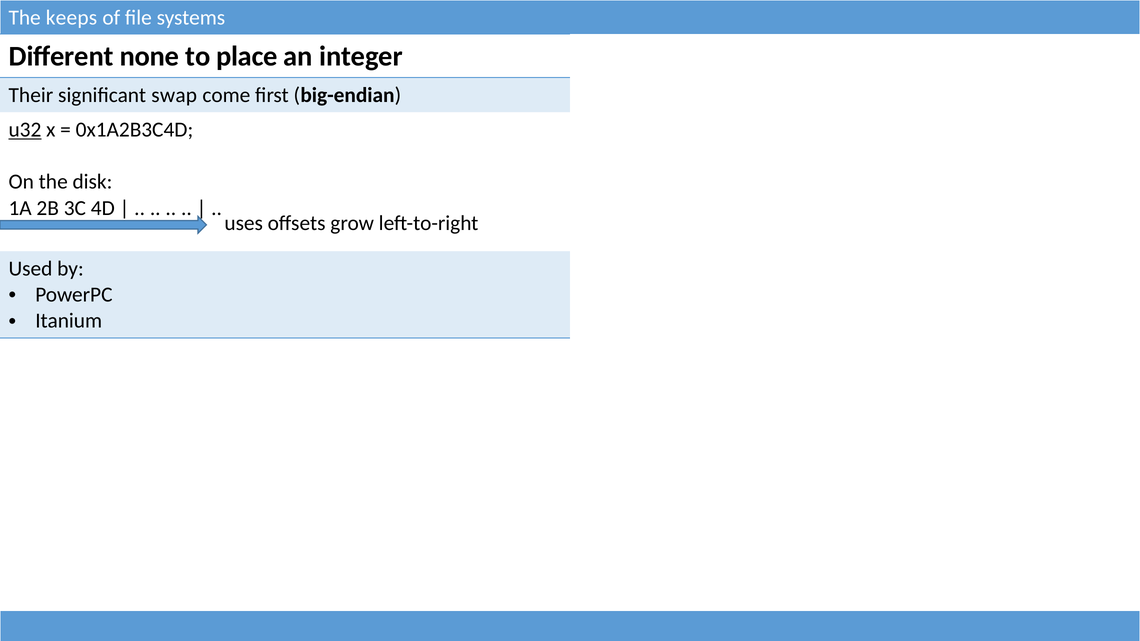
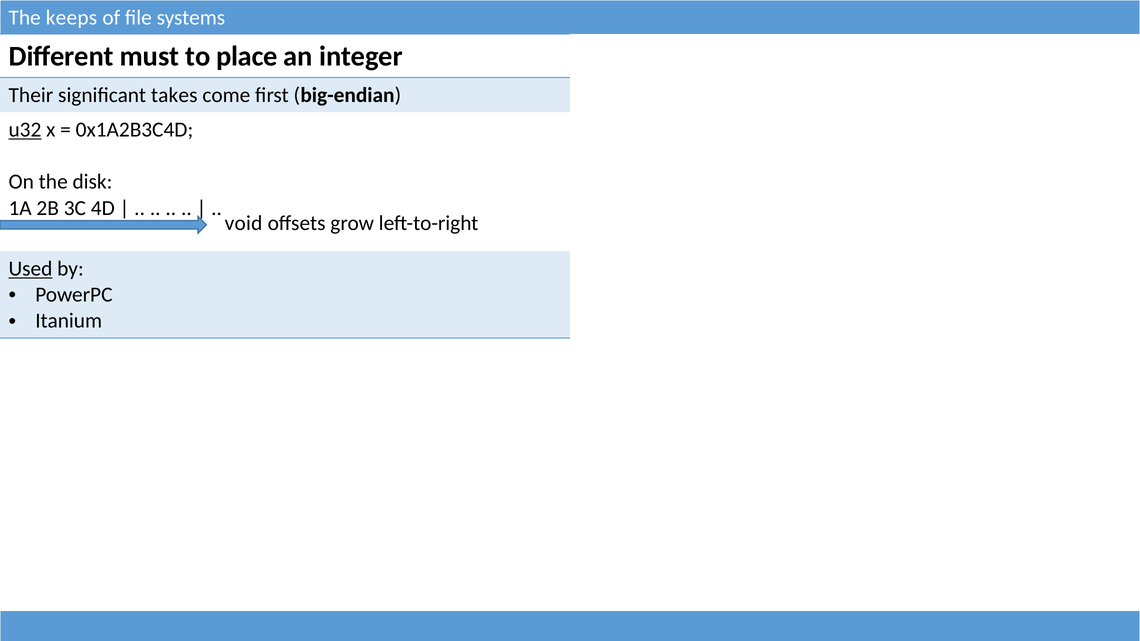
none: none -> must
swap: swap -> takes
uses: uses -> void
Used underline: none -> present
